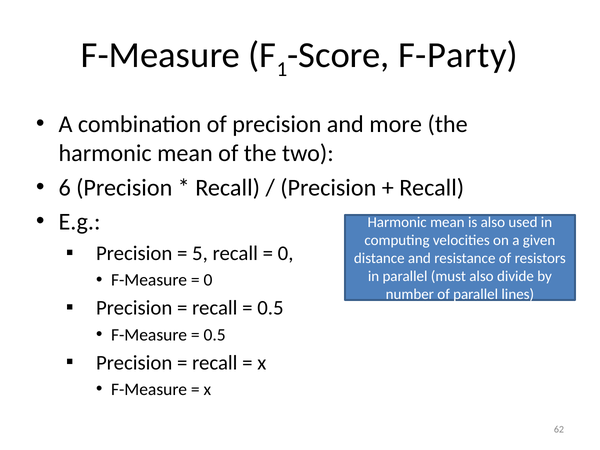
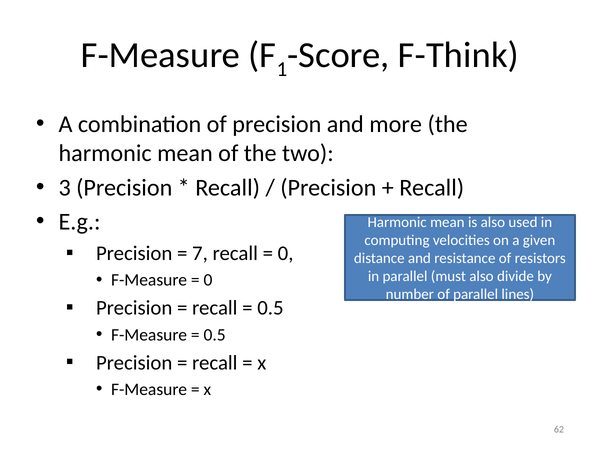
F-Party: F-Party -> F-Think
6: 6 -> 3
5: 5 -> 7
